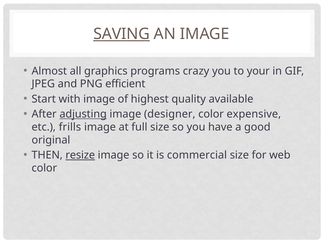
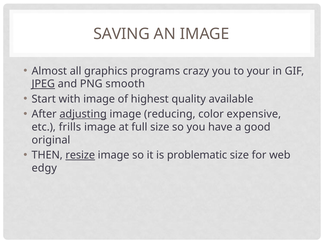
SAVING underline: present -> none
JPEG underline: none -> present
efficient: efficient -> smooth
designer: designer -> reducing
commercial: commercial -> problematic
color at (44, 168): color -> edgy
